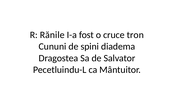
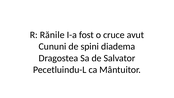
tron: tron -> avut
